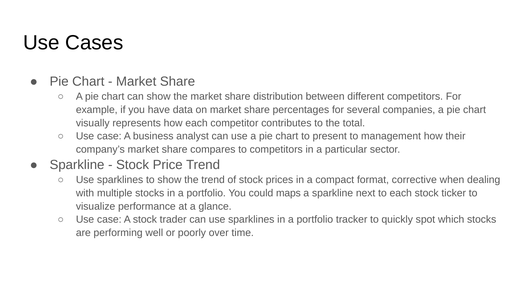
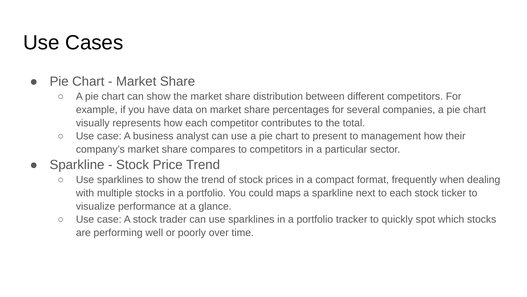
corrective: corrective -> frequently
